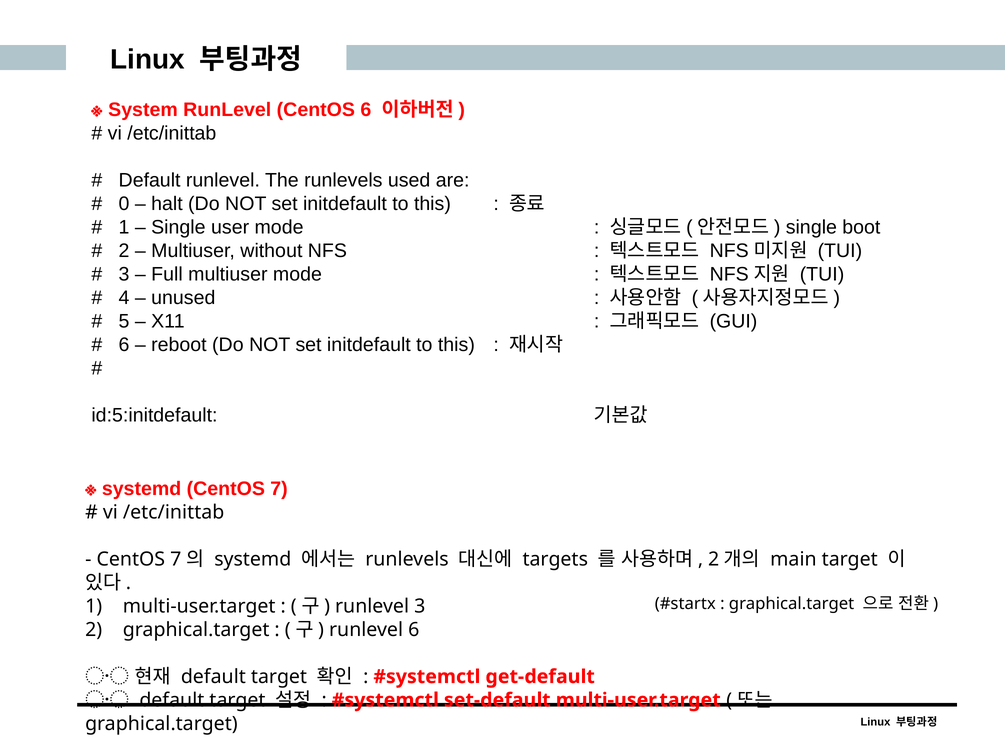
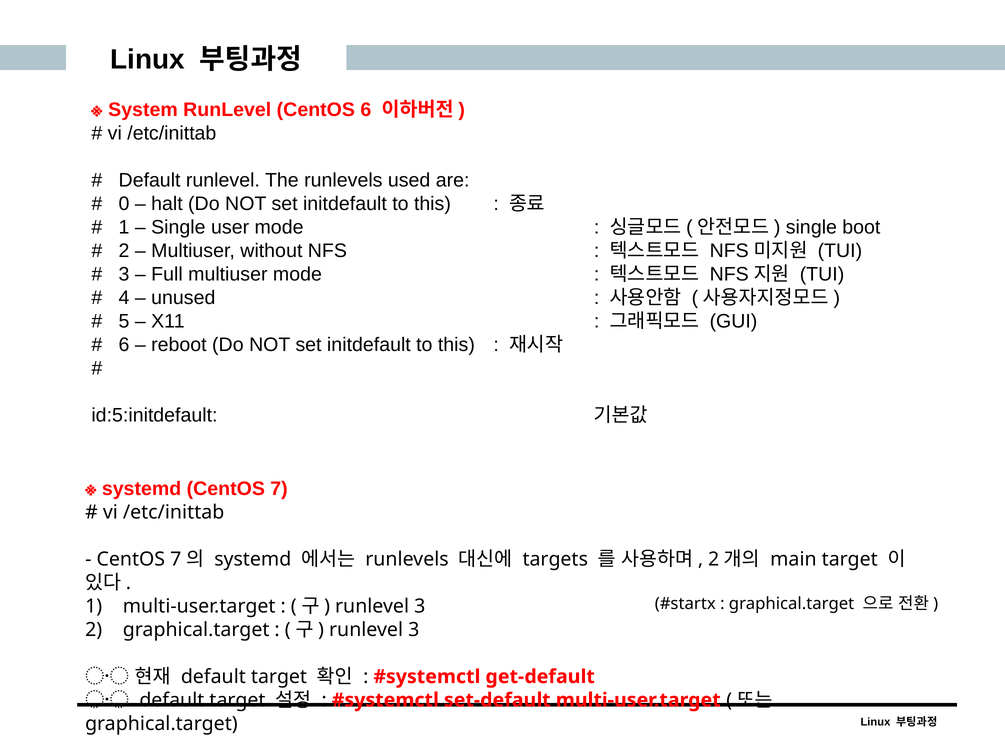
6 at (414, 630): 6 -> 3
